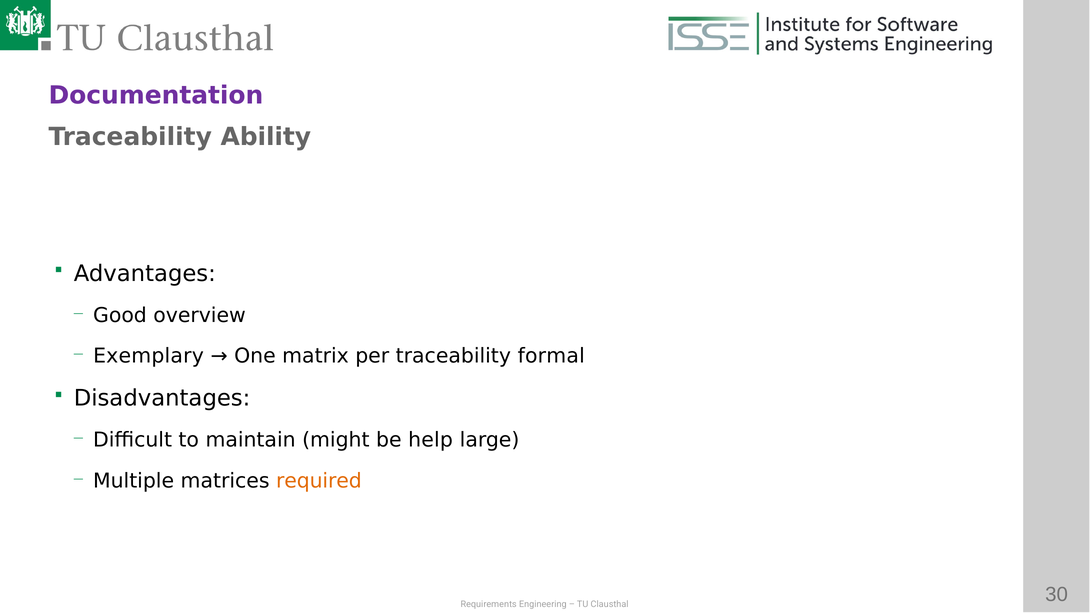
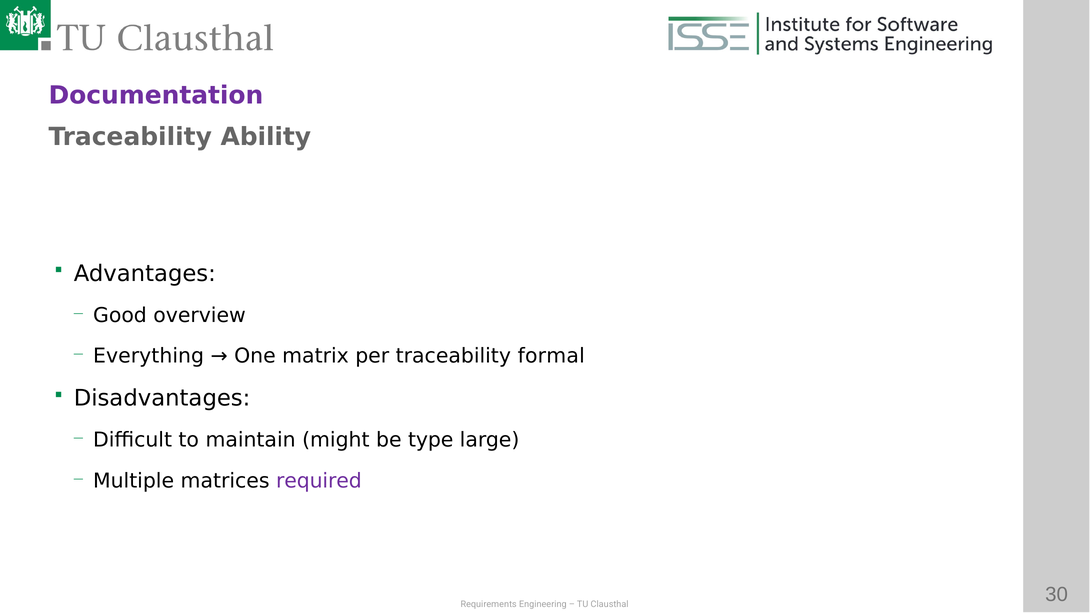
Exemplary: Exemplary -> Everything
help: help -> type
required colour: orange -> purple
